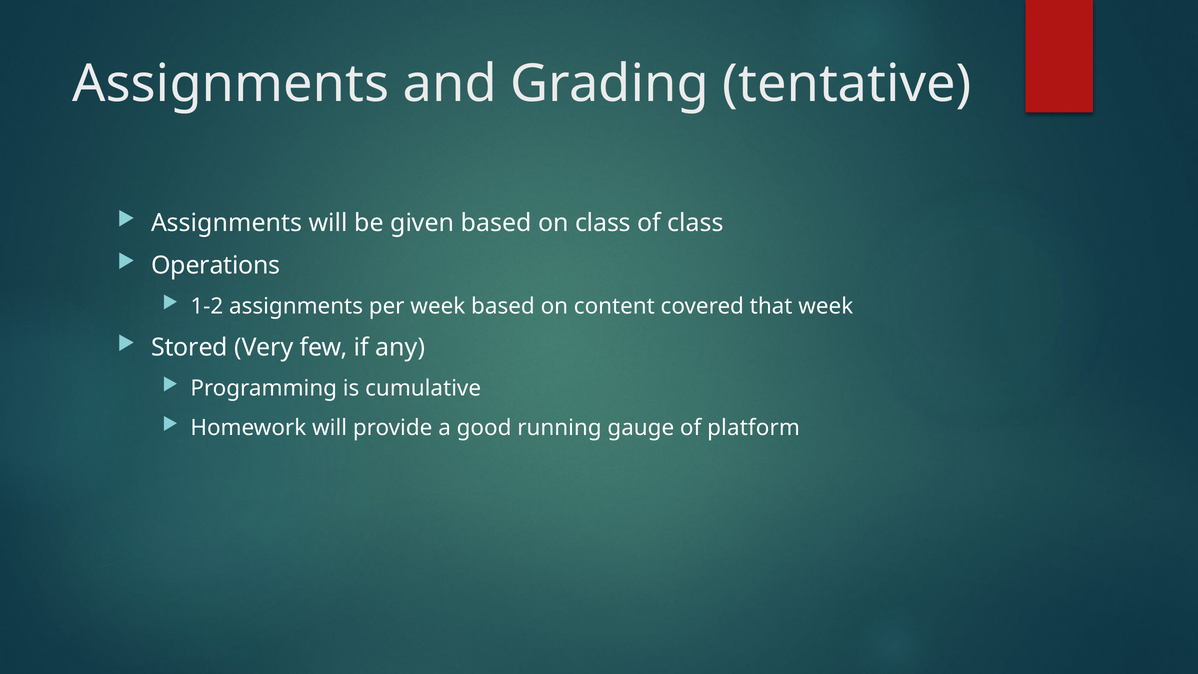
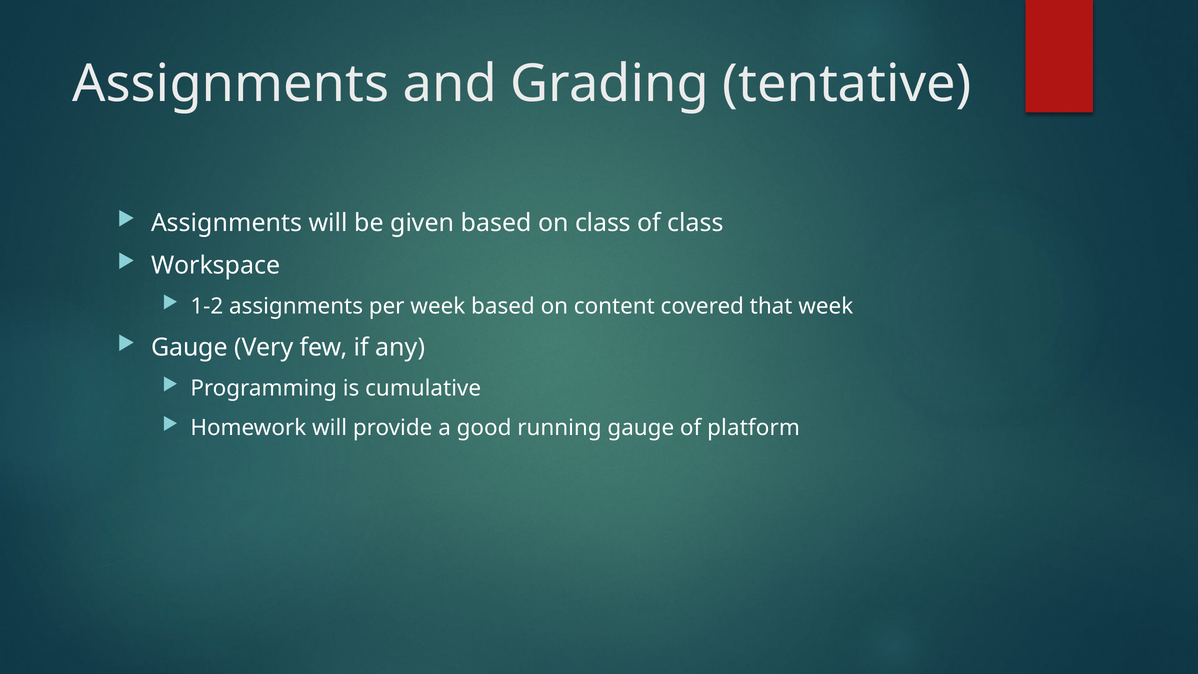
Operations: Operations -> Workspace
Stored at (189, 347): Stored -> Gauge
